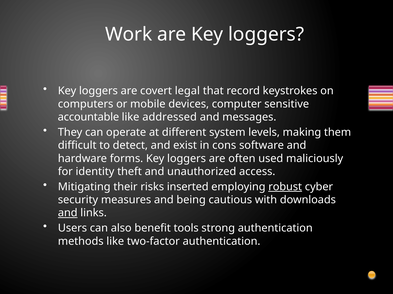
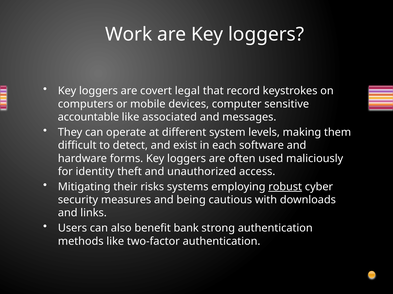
addressed: addressed -> associated
cons: cons -> each
inserted: inserted -> systems
and at (68, 213) underline: present -> none
tools: tools -> bank
